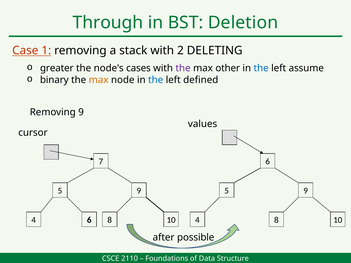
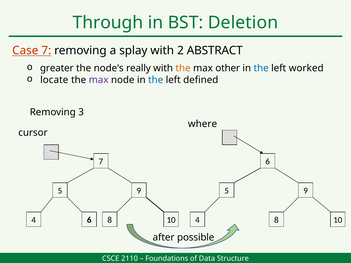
Case 1: 1 -> 7
stack: stack -> splay
DELETING: DELETING -> ABSTRACT
cases: cases -> really
the at (183, 68) colour: purple -> orange
assume: assume -> worked
binary: binary -> locate
max at (99, 80) colour: orange -> purple
Removing 9: 9 -> 3
values: values -> where
